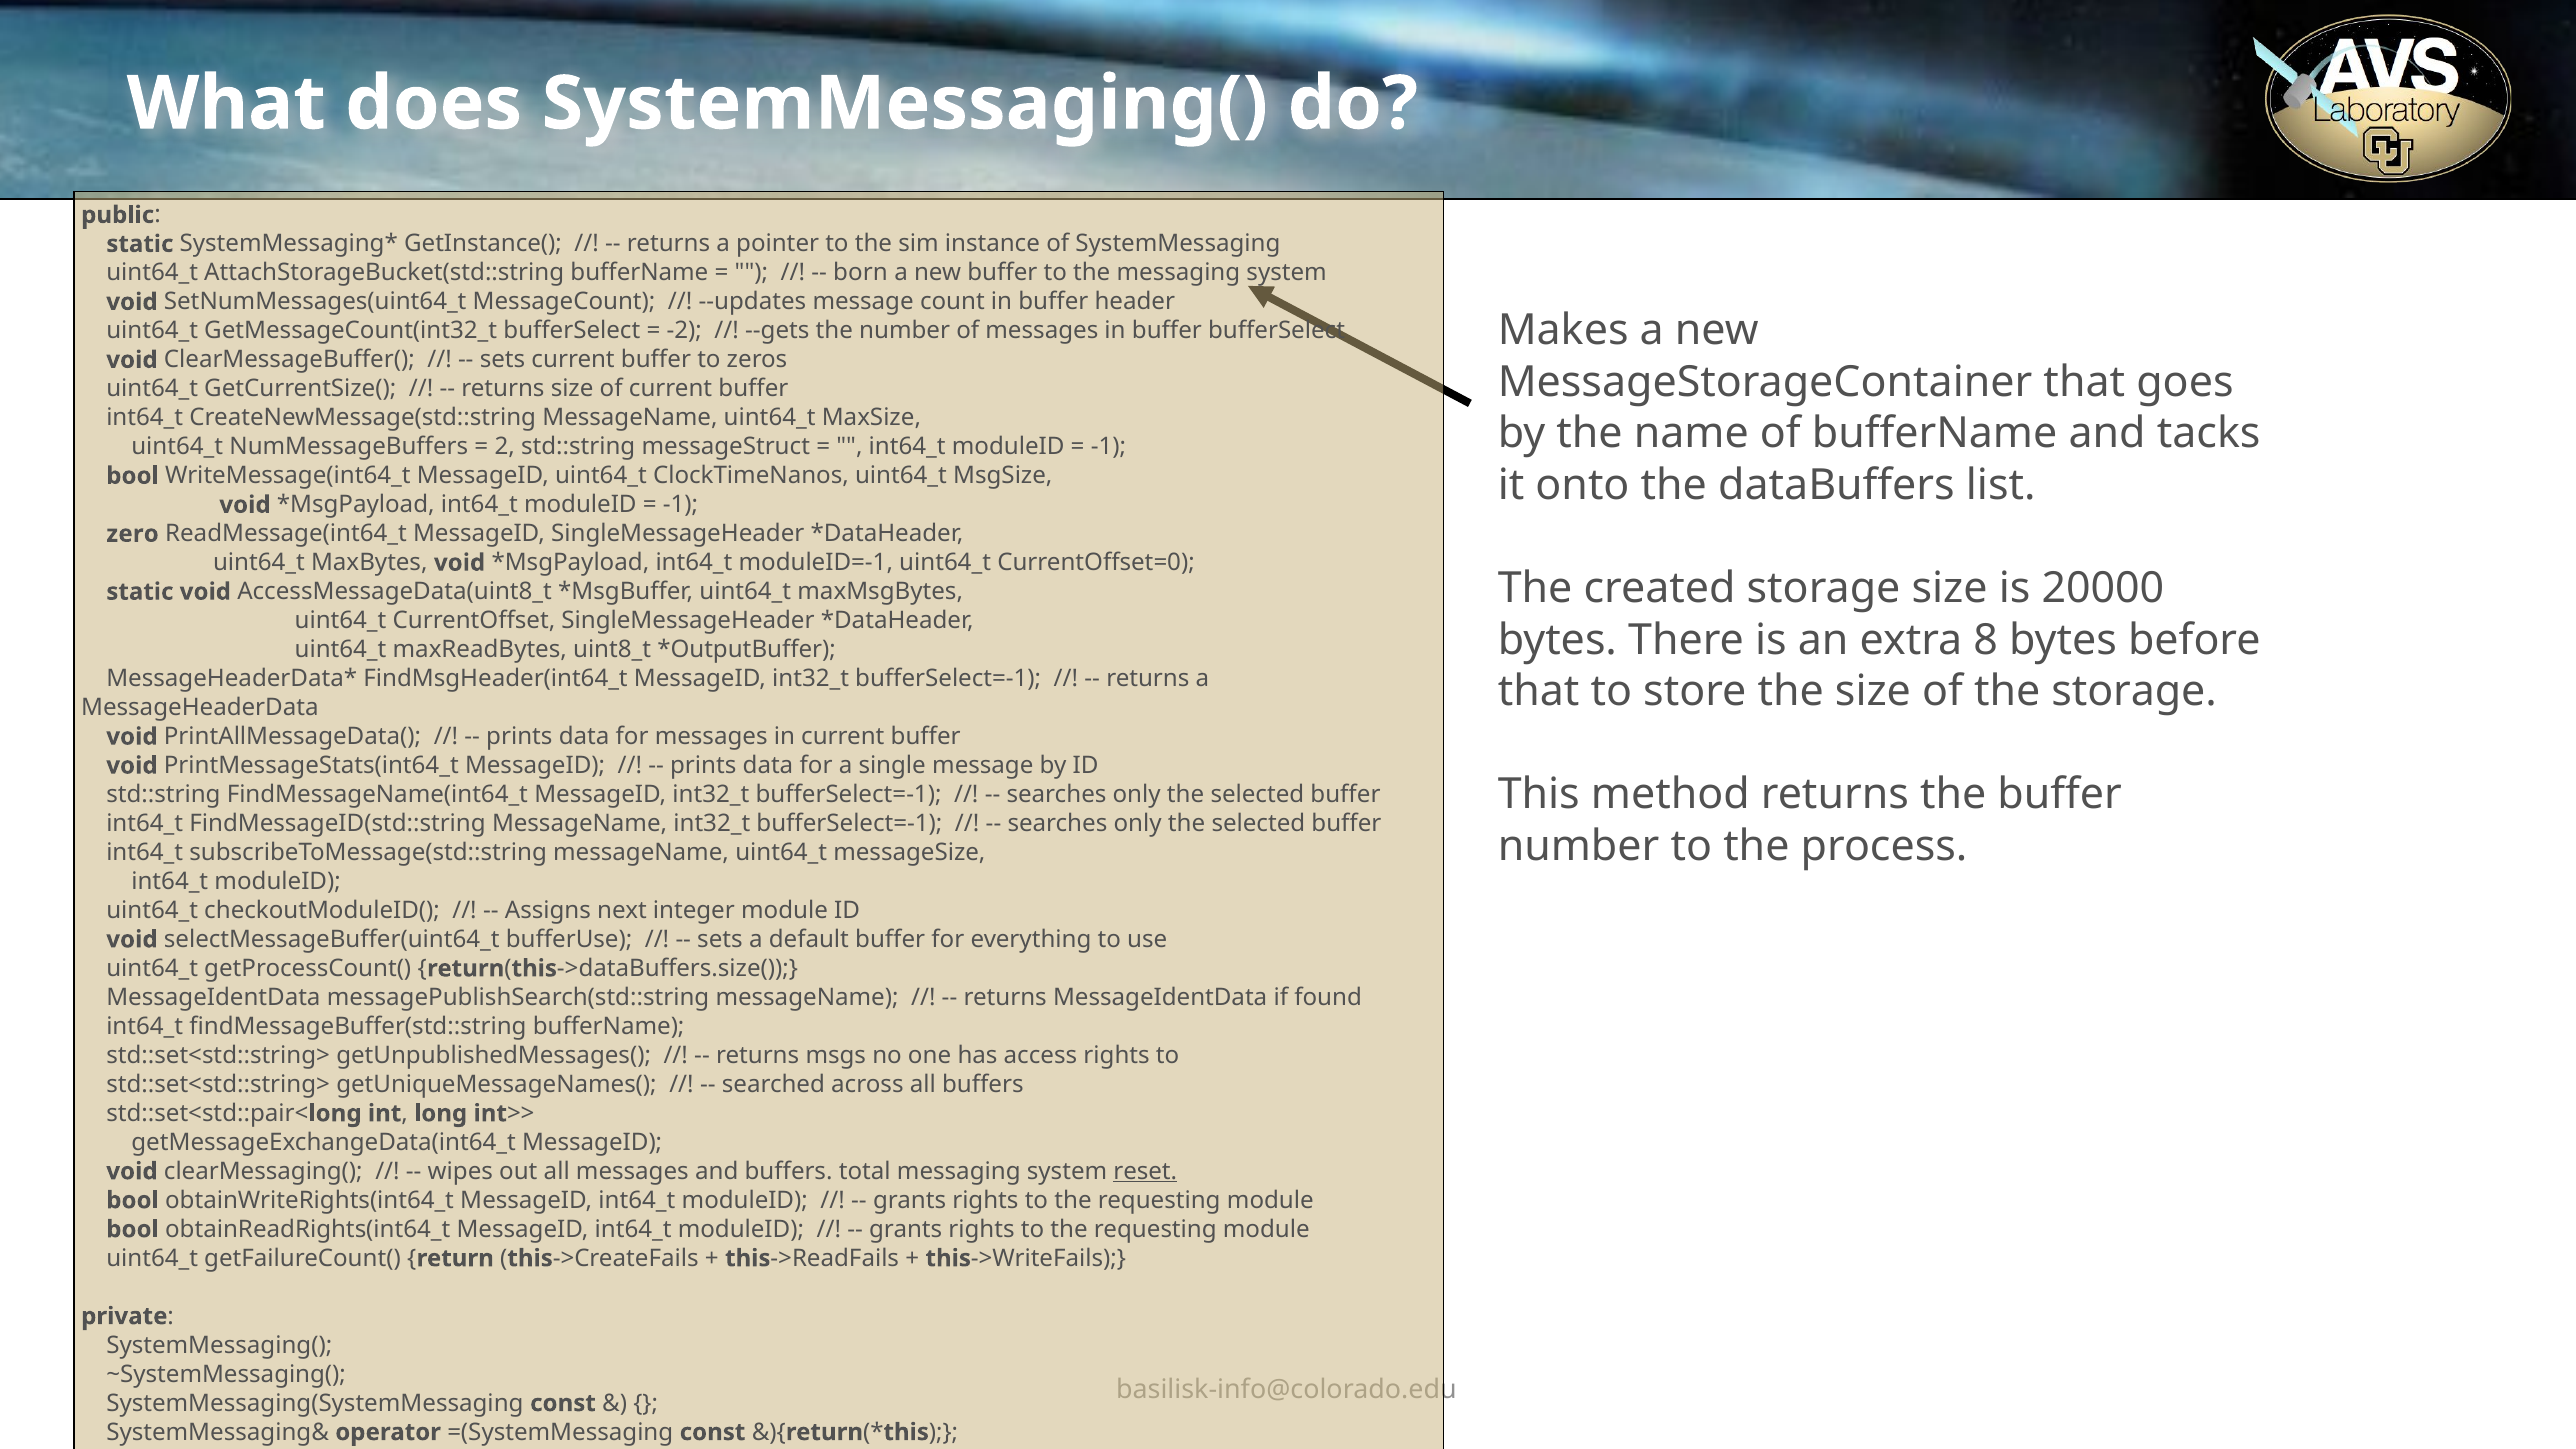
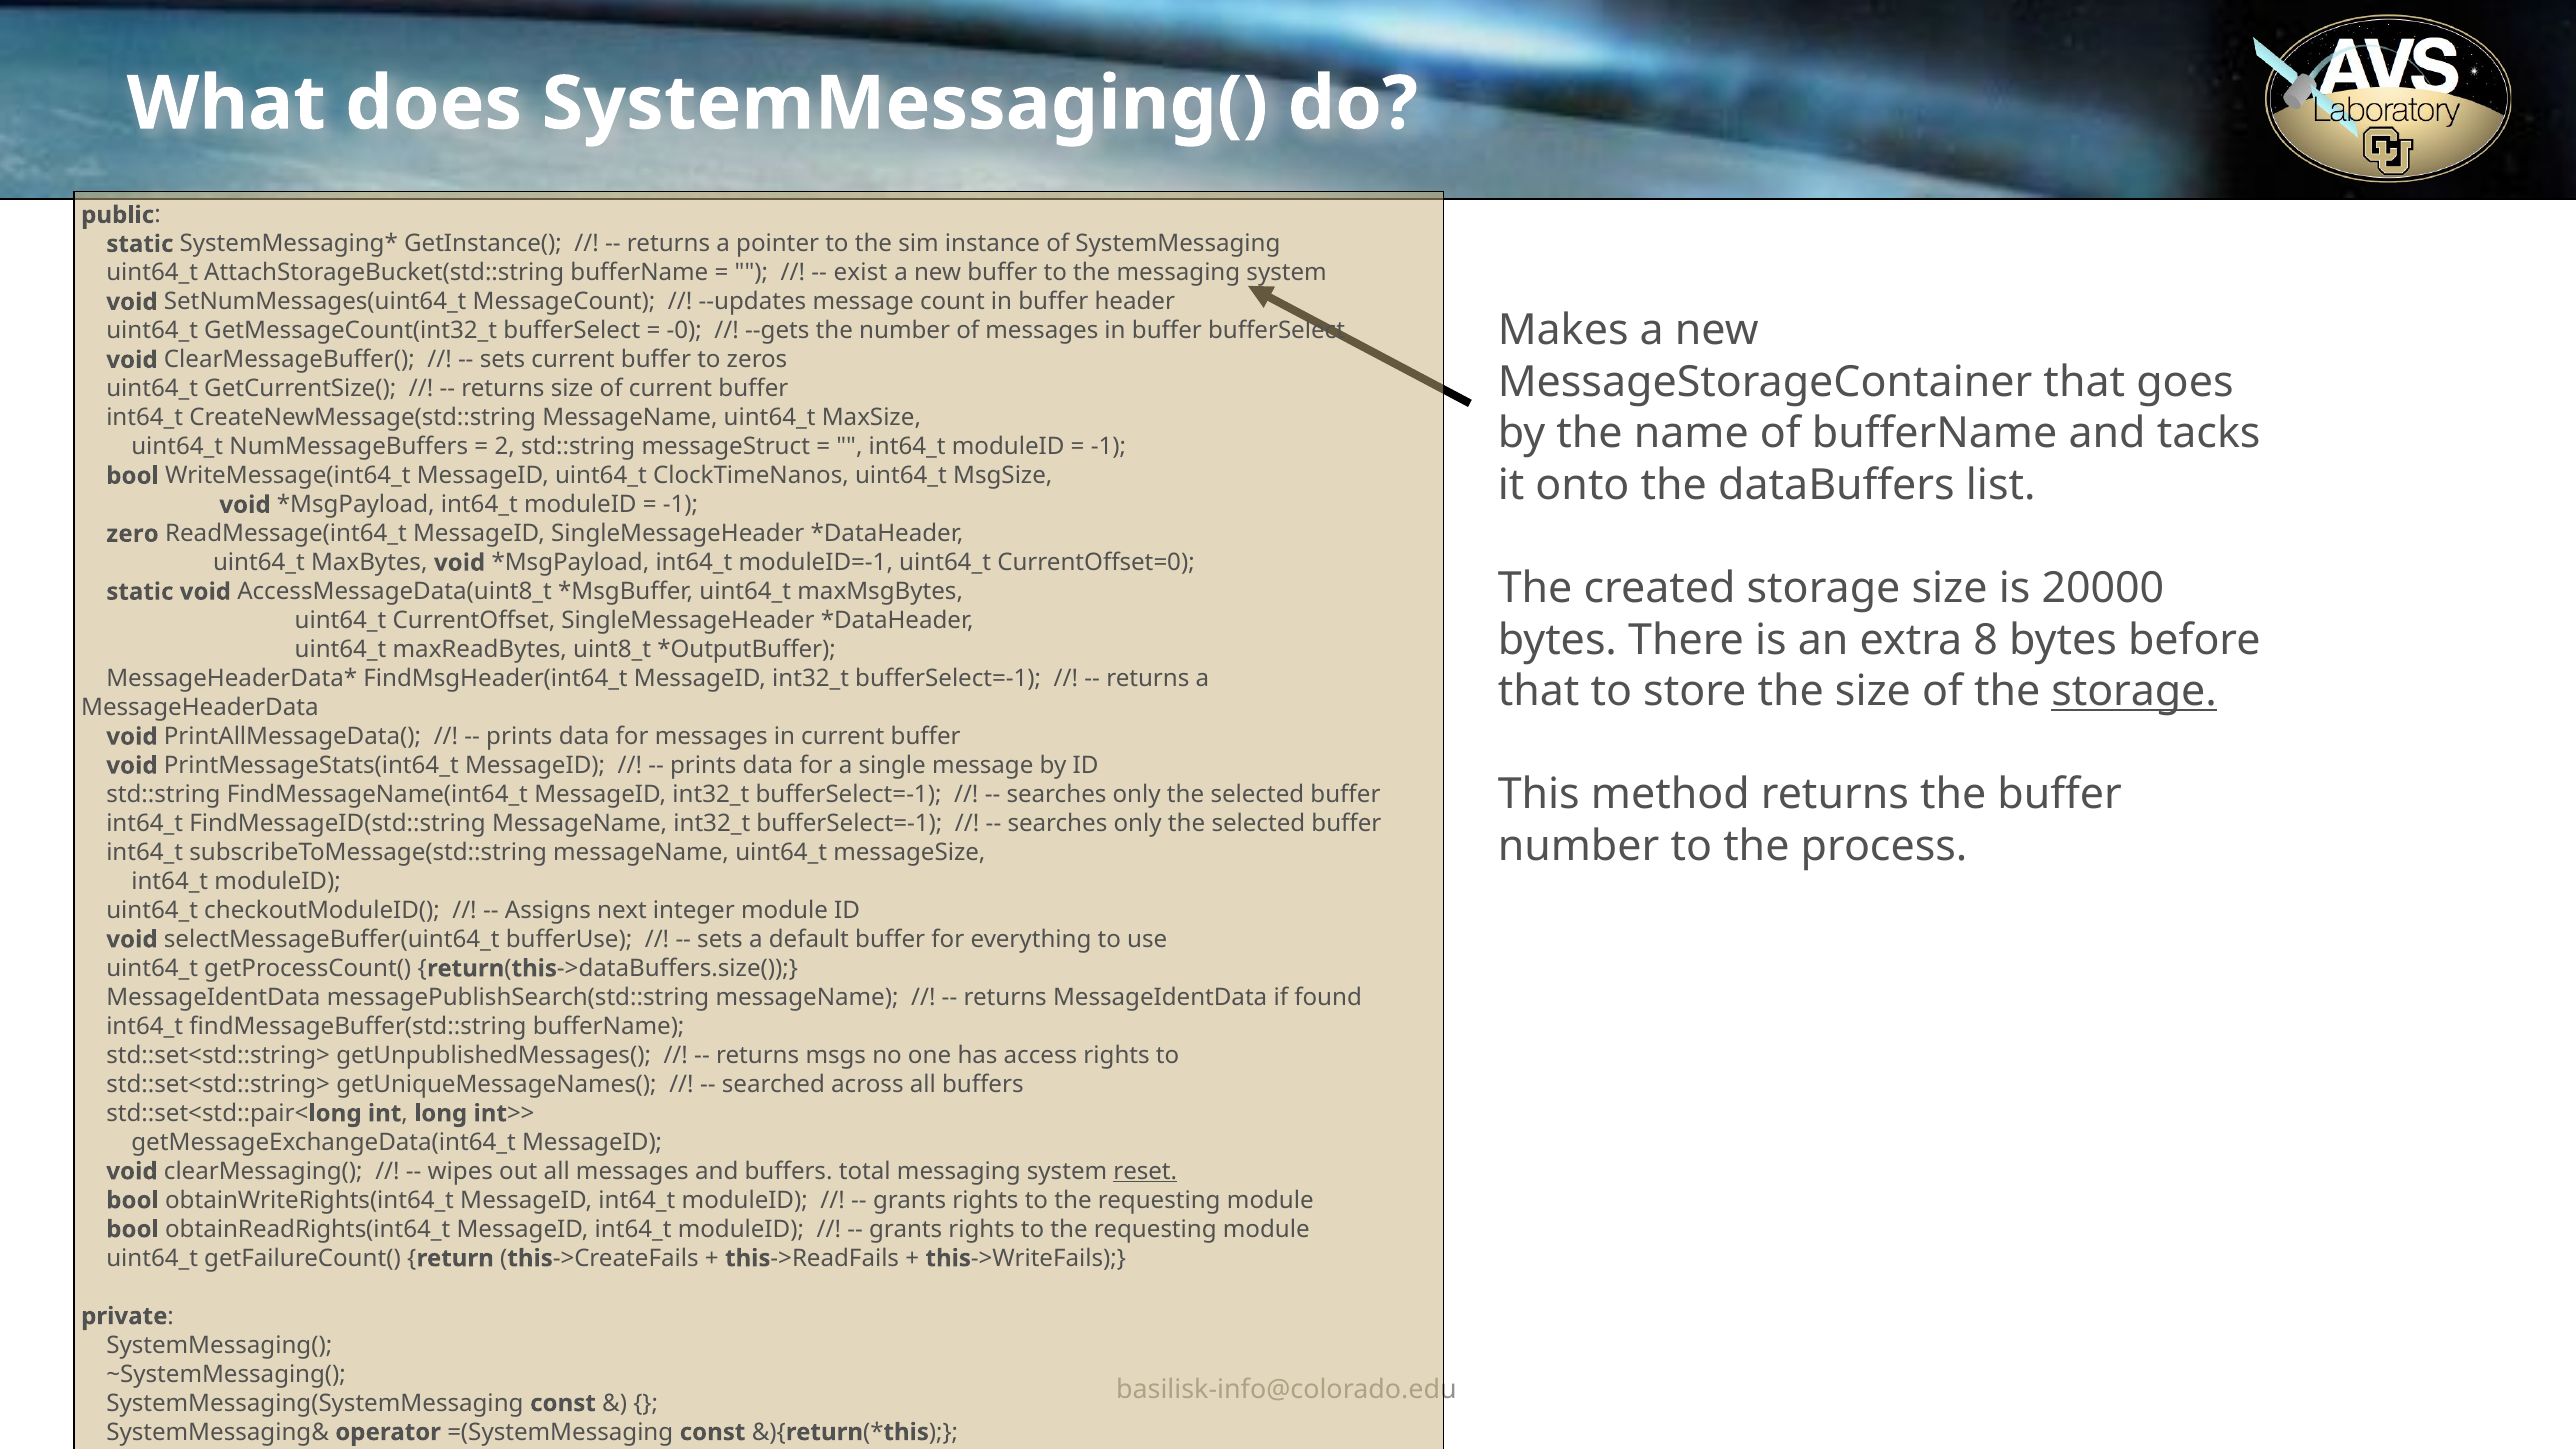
born: born -> exist
-2: -2 -> -0
storage at (2134, 691) underline: none -> present
